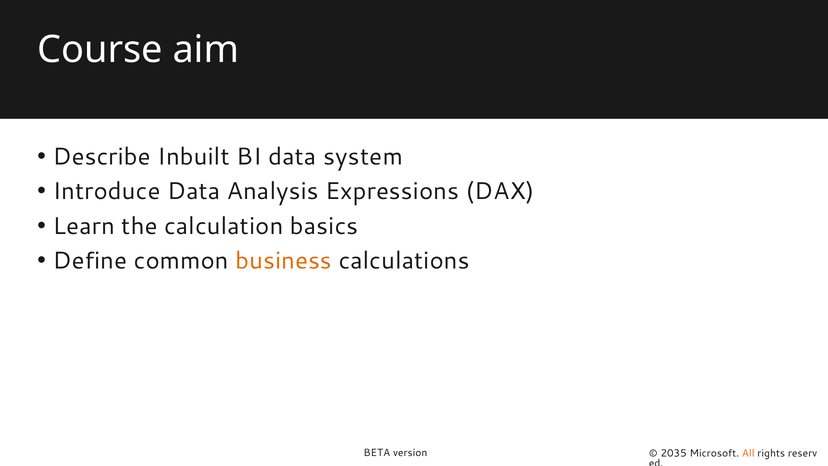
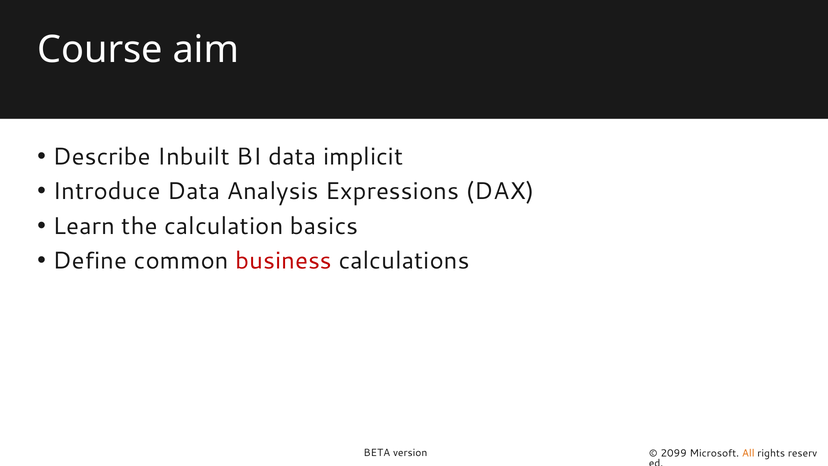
system: system -> implicit
business colour: orange -> red
2035: 2035 -> 2099
